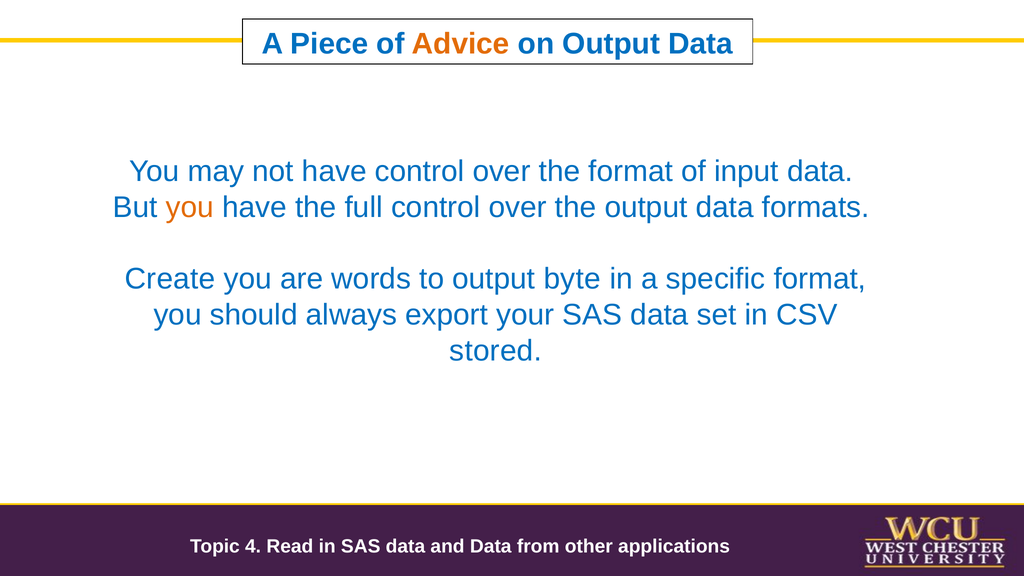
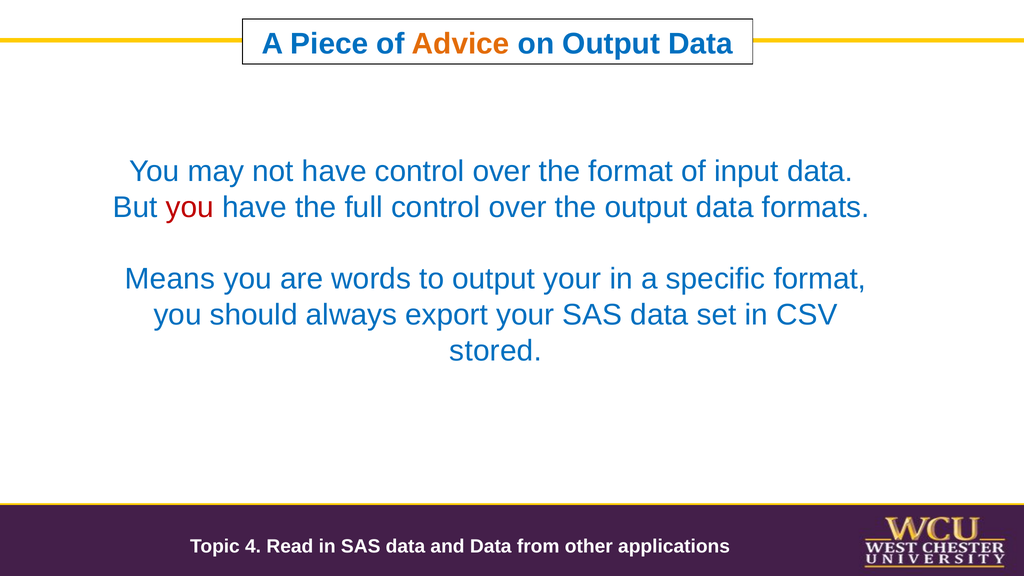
you at (190, 207) colour: orange -> red
Create: Create -> Means
output byte: byte -> your
